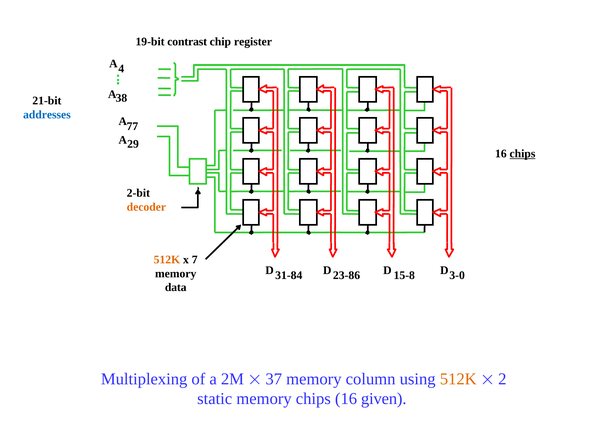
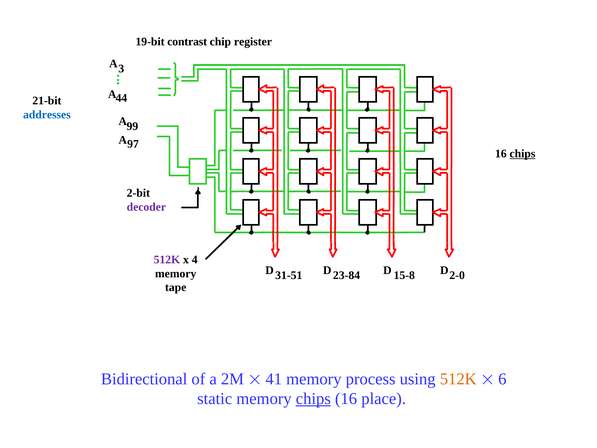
4: 4 -> 3
38: 38 -> 44
77: 77 -> 99
29: 29 -> 97
decoder colour: orange -> purple
512K at (167, 259) colour: orange -> purple
7: 7 -> 4
31-84: 31-84 -> 31-51
23-86: 23-86 -> 23-84
3-0: 3-0 -> 2-0
data: data -> tape
Multiplexing: Multiplexing -> Bidirectional
37: 37 -> 41
column: column -> process
2: 2 -> 6
chips at (313, 399) underline: none -> present
given: given -> place
